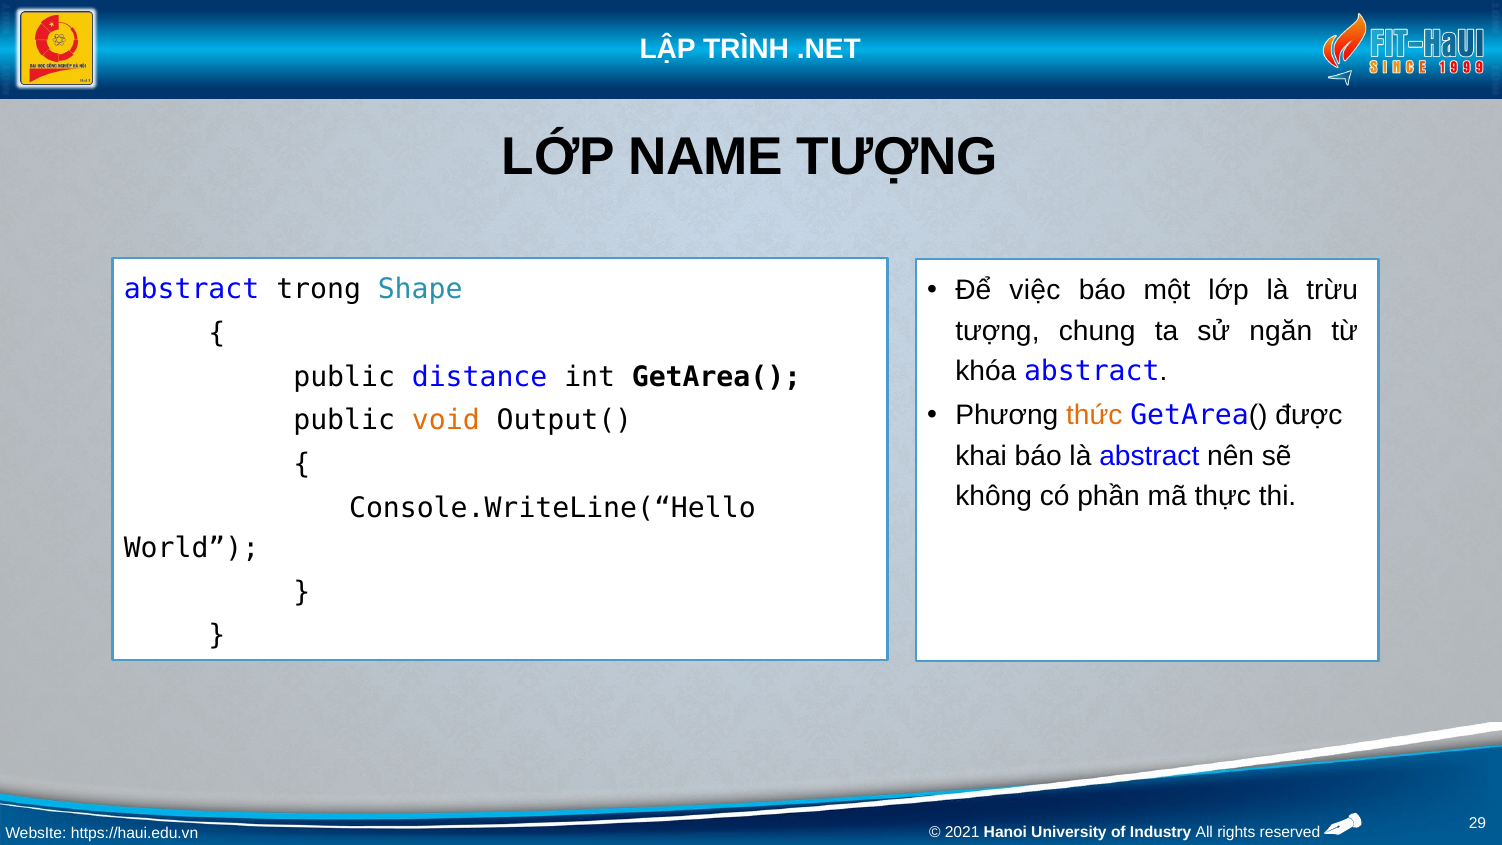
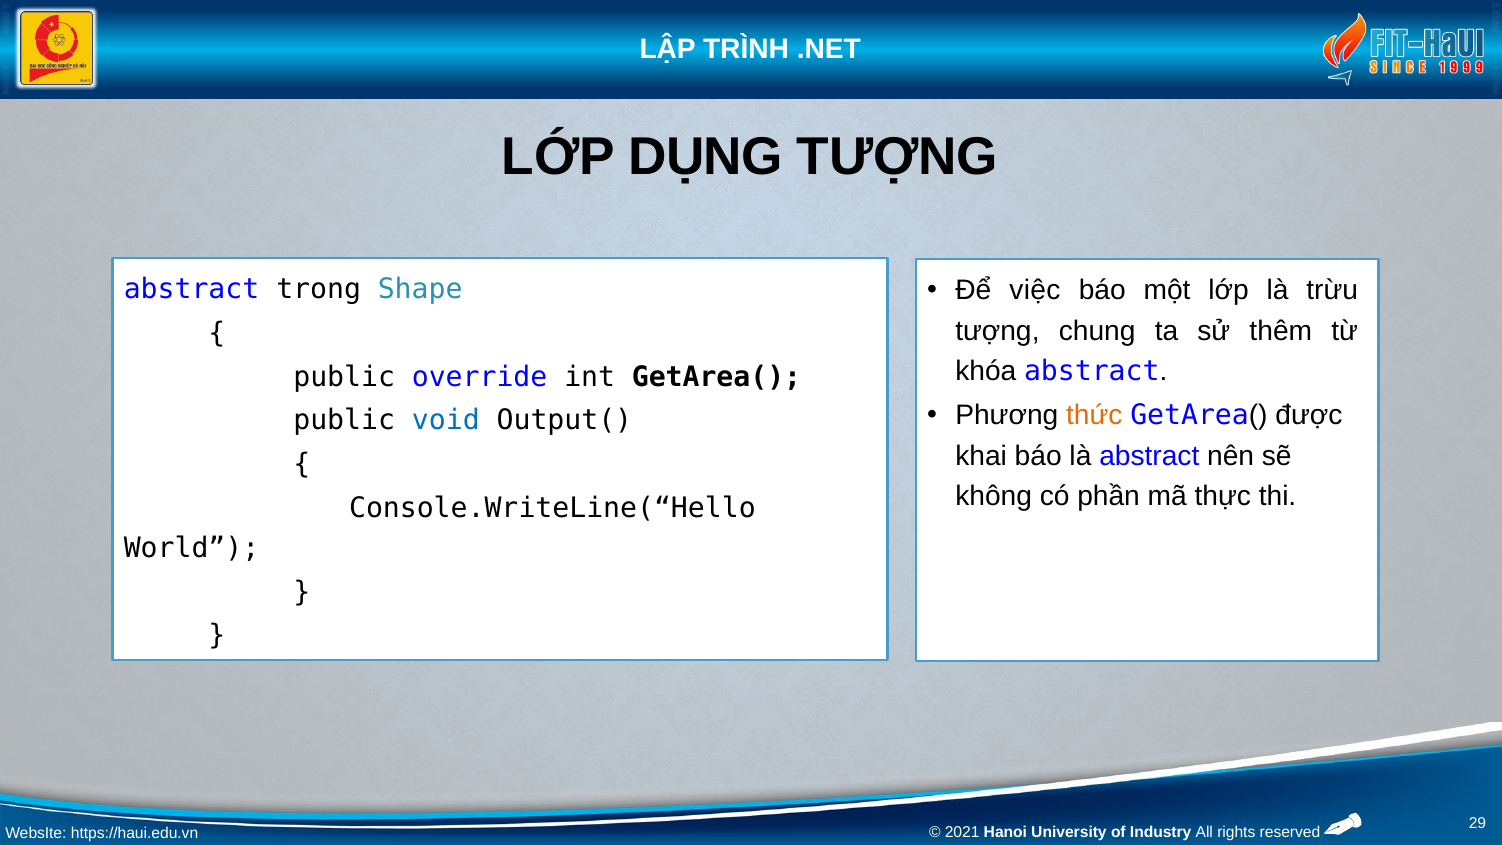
NAME: NAME -> DỤNG
ngăn: ngăn -> thêm
distance: distance -> override
void colour: orange -> blue
